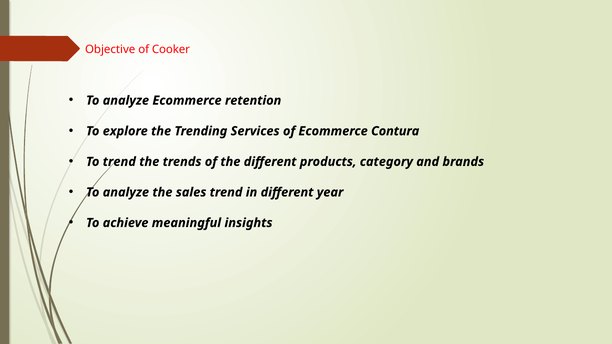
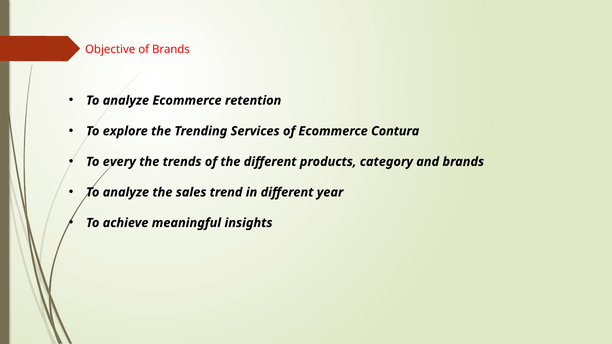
of Cooker: Cooker -> Brands
To trend: trend -> every
